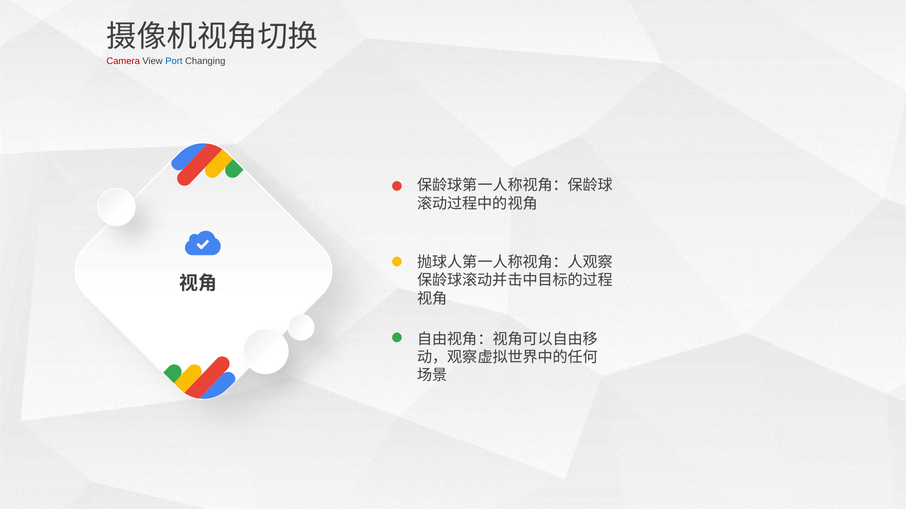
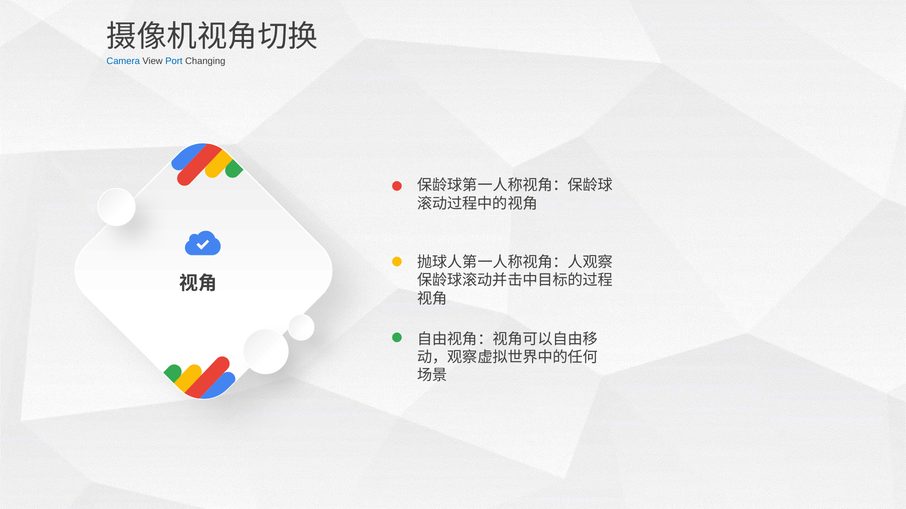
Camera colour: red -> blue
